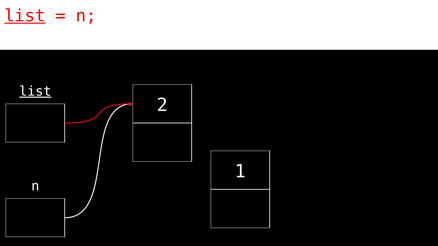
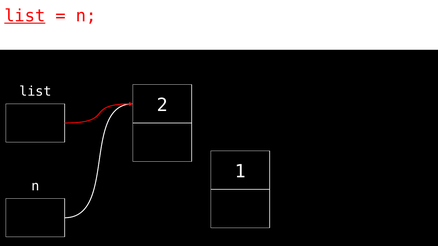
list at (35, 92) underline: present -> none
